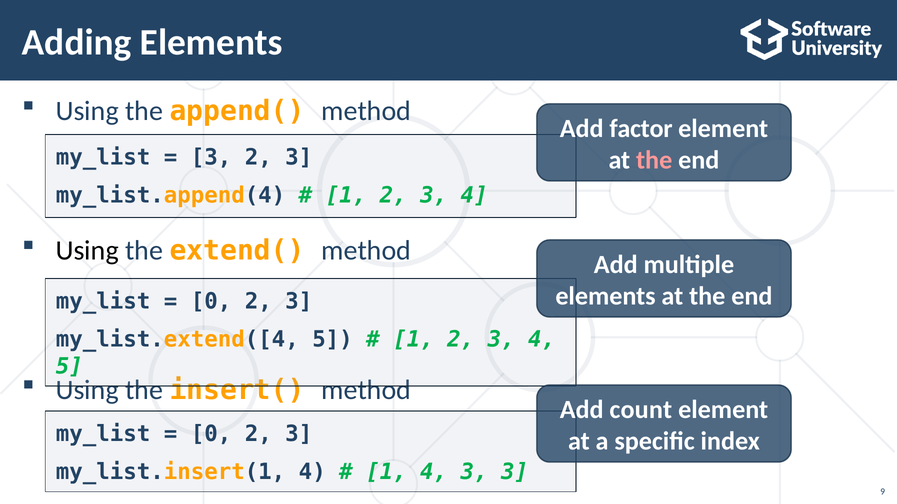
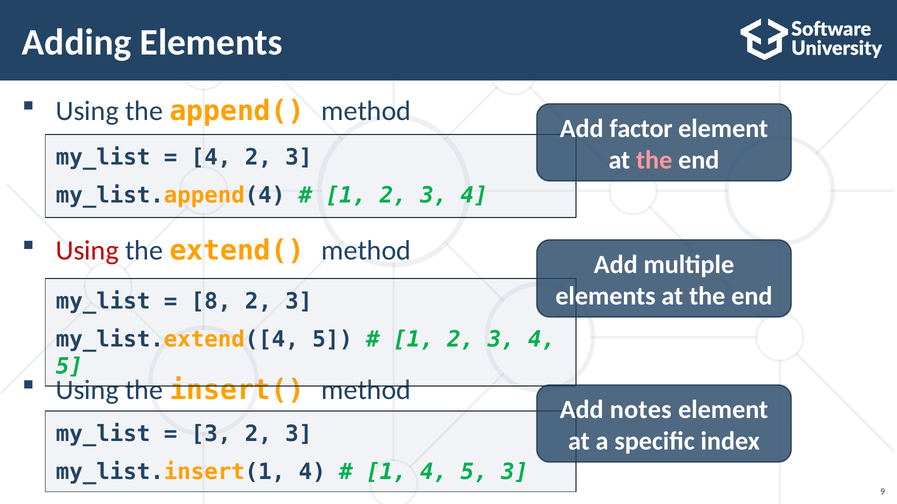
3 at (211, 158): 3 -> 4
Using at (87, 251) colour: black -> red
0 at (211, 302): 0 -> 8
count: count -> notes
0 at (211, 434): 0 -> 3
1 4 3: 3 -> 5
